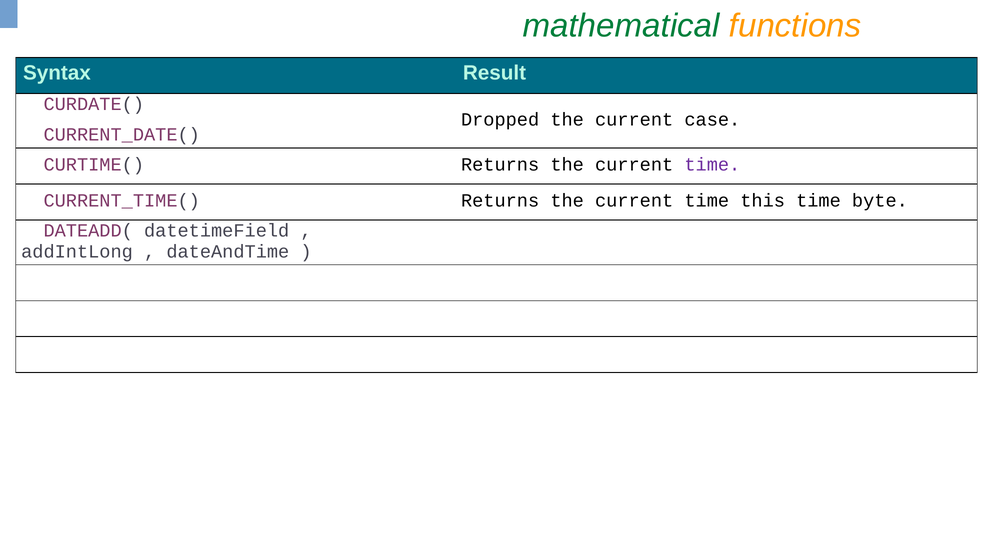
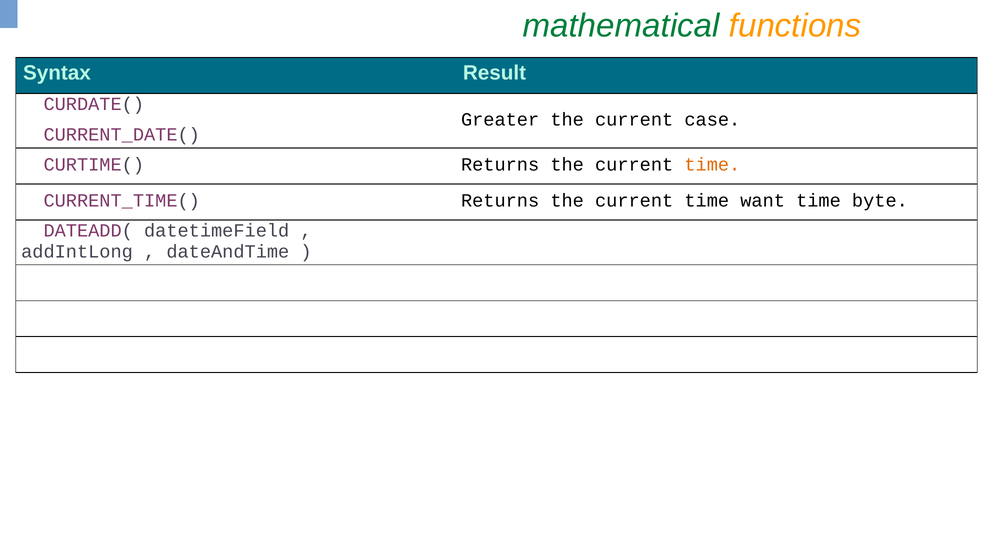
Dropped: Dropped -> Greater
time at (712, 165) colour: purple -> orange
this: this -> want
